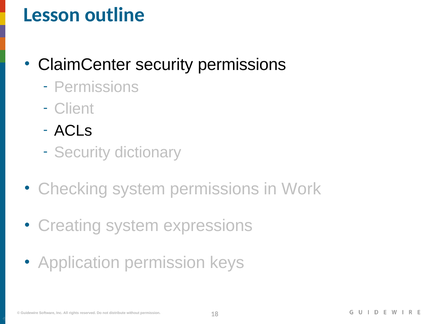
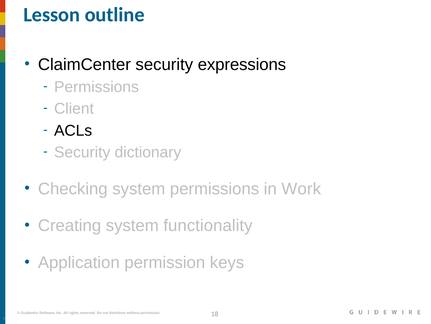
security permissions: permissions -> expressions
expressions: expressions -> functionality
